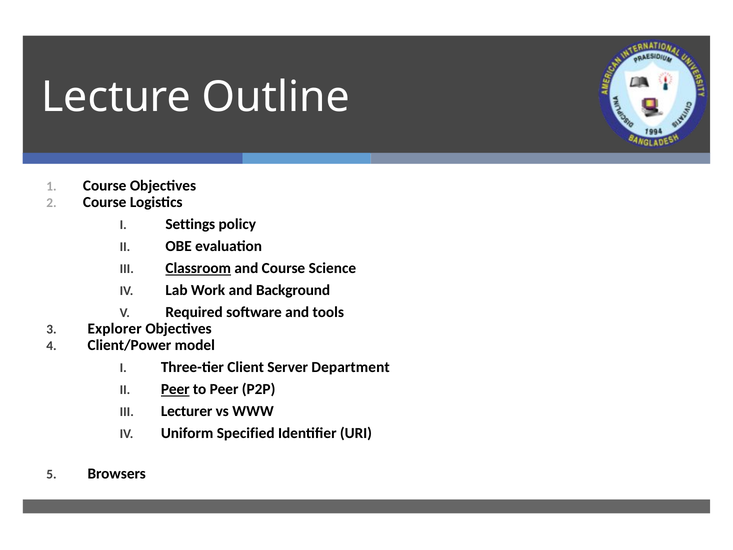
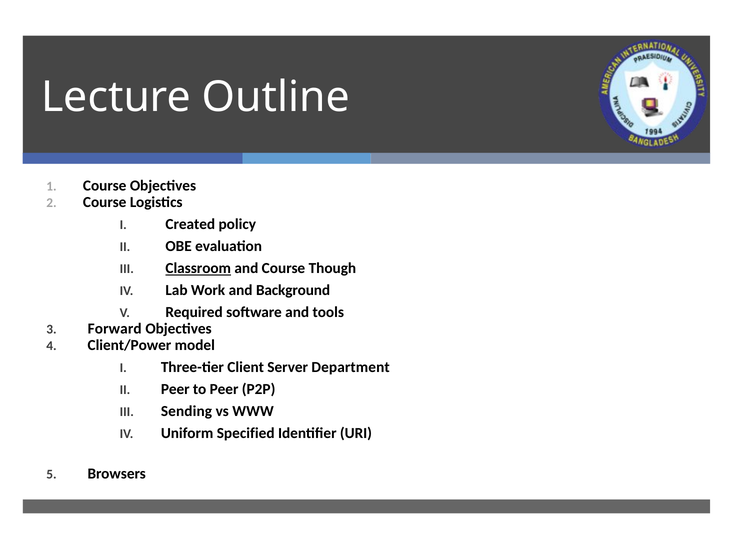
Settings: Settings -> Created
Science: Science -> Though
Explorer: Explorer -> Forward
Peer at (175, 389) underline: present -> none
Lecturer: Lecturer -> Sending
